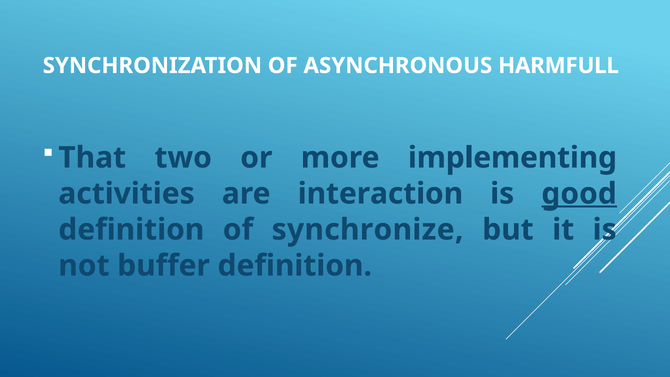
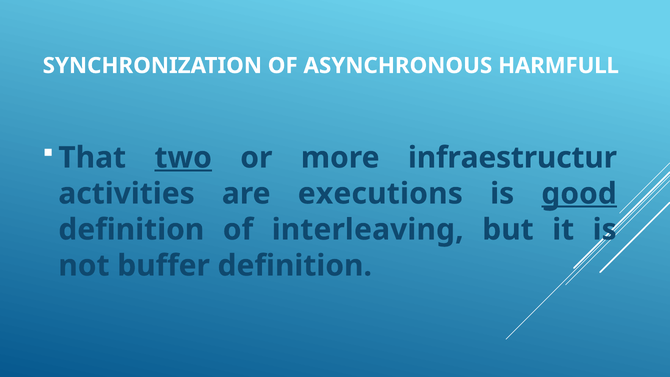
two underline: none -> present
implementing: implementing -> infraestructur
interaction: interaction -> executions
synchronize: synchronize -> interleaving
